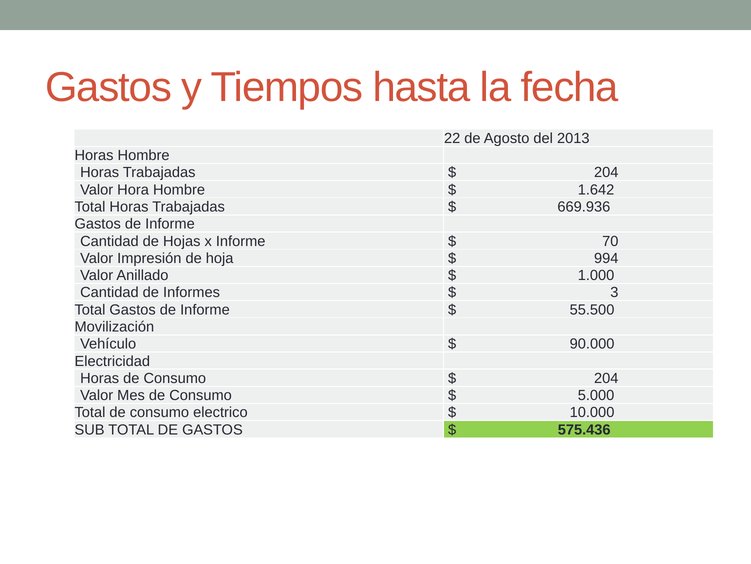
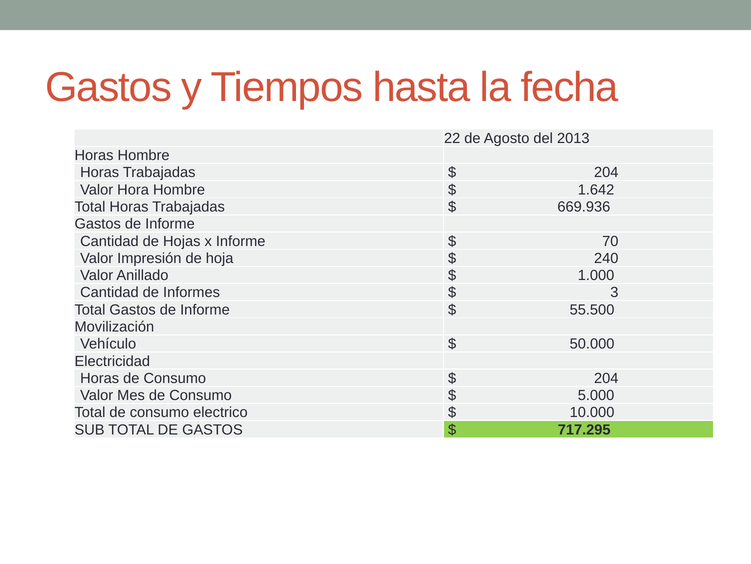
994: 994 -> 240
90.000: 90.000 -> 50.000
575.436: 575.436 -> 717.295
